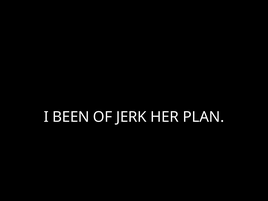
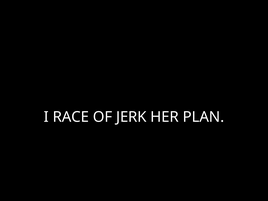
BEEN: BEEN -> RACE
